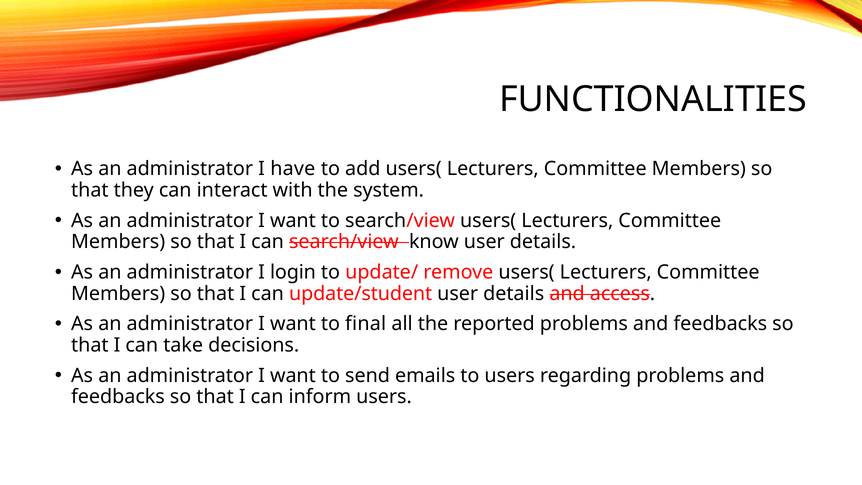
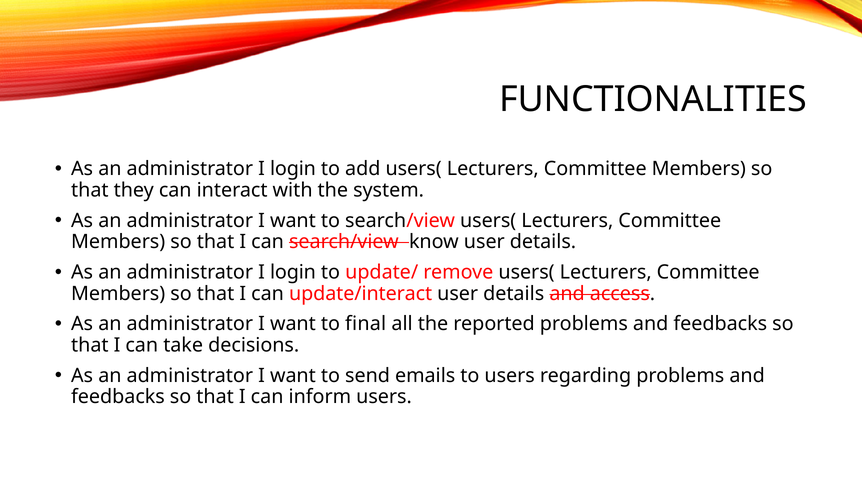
have at (293, 169): have -> login
update/student: update/student -> update/interact
